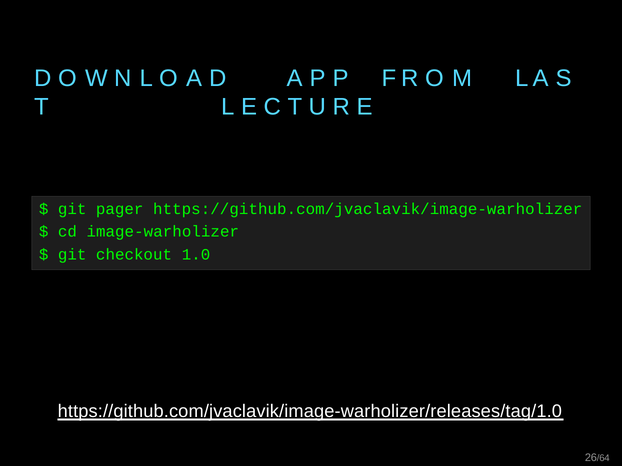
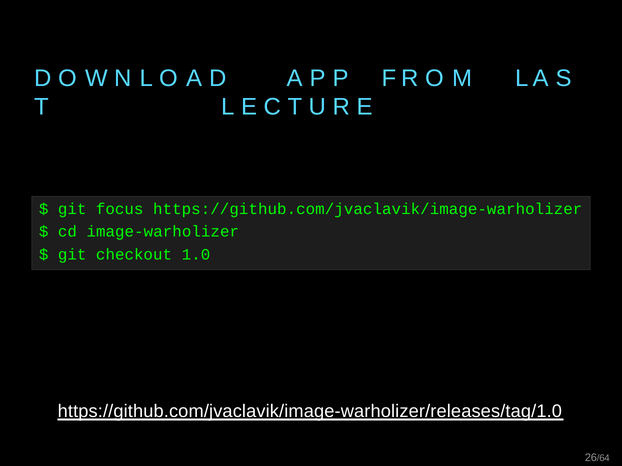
pager: pager -> focus
